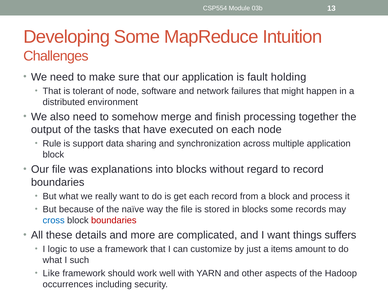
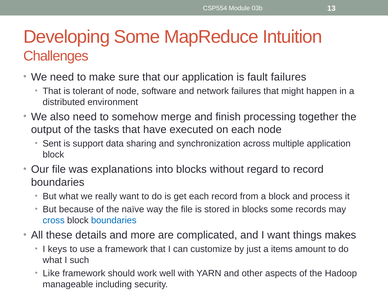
fault holding: holding -> failures
Rule: Rule -> Sent
boundaries at (114, 220) colour: red -> blue
suffers: suffers -> makes
logic: logic -> keys
occurrences: occurrences -> manageable
